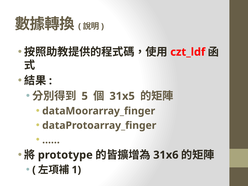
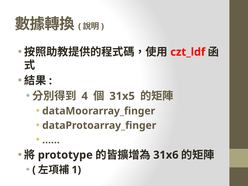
5: 5 -> 4
